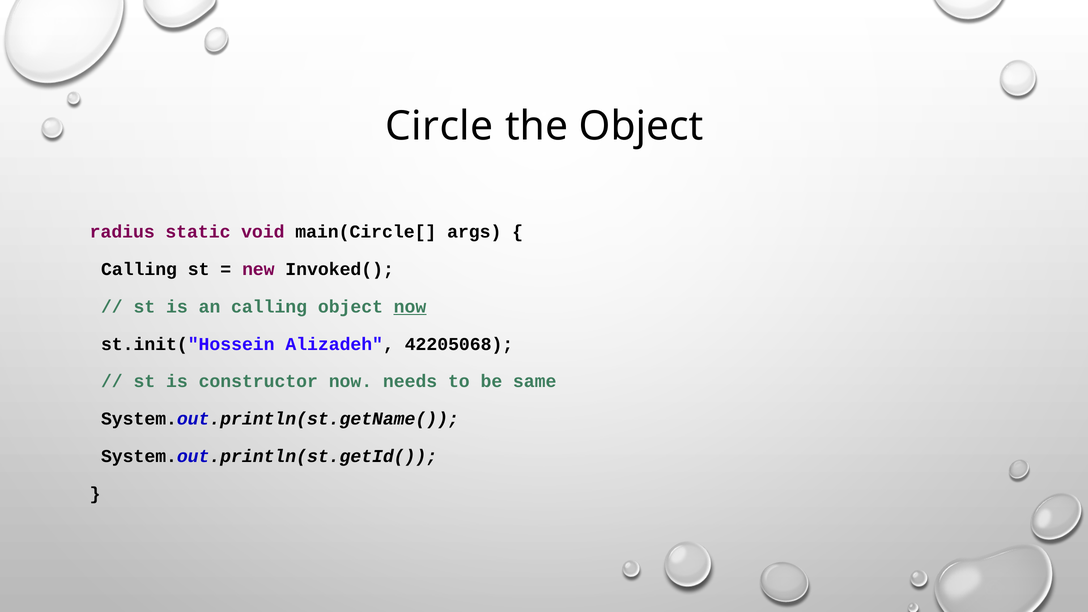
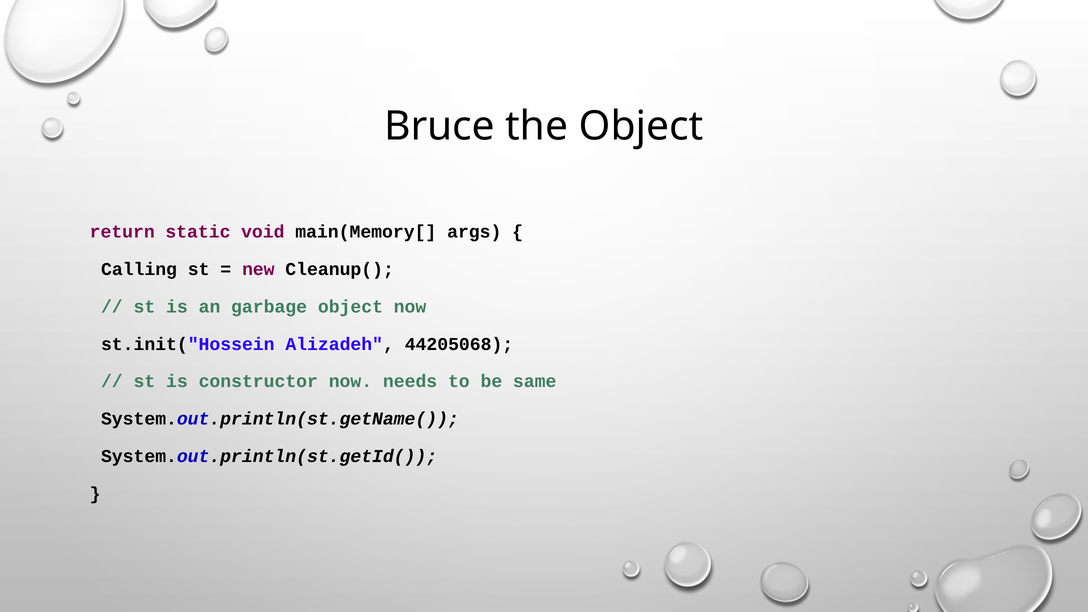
Circle: Circle -> Bruce
radius: radius -> return
main(Circle[: main(Circle[ -> main(Memory[
Invoked(: Invoked( -> Cleanup(
an calling: calling -> garbage
now at (410, 307) underline: present -> none
42205068: 42205068 -> 44205068
